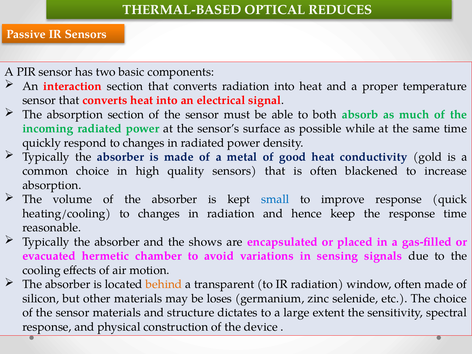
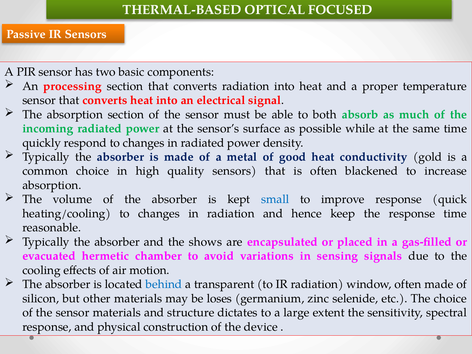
REDUCES: REDUCES -> FOCUSED
interaction: interaction -> processing
behind colour: orange -> blue
